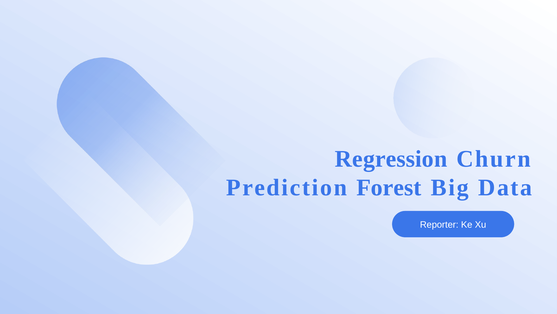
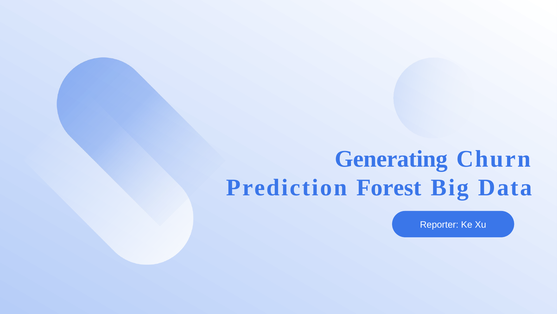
Regression: Regression -> Generating
